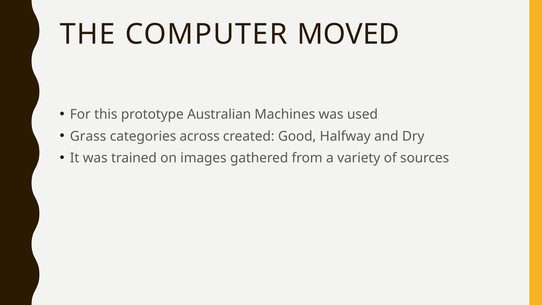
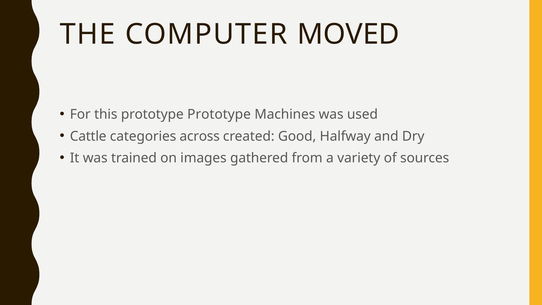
prototype Australian: Australian -> Prototype
Grass: Grass -> Cattle
